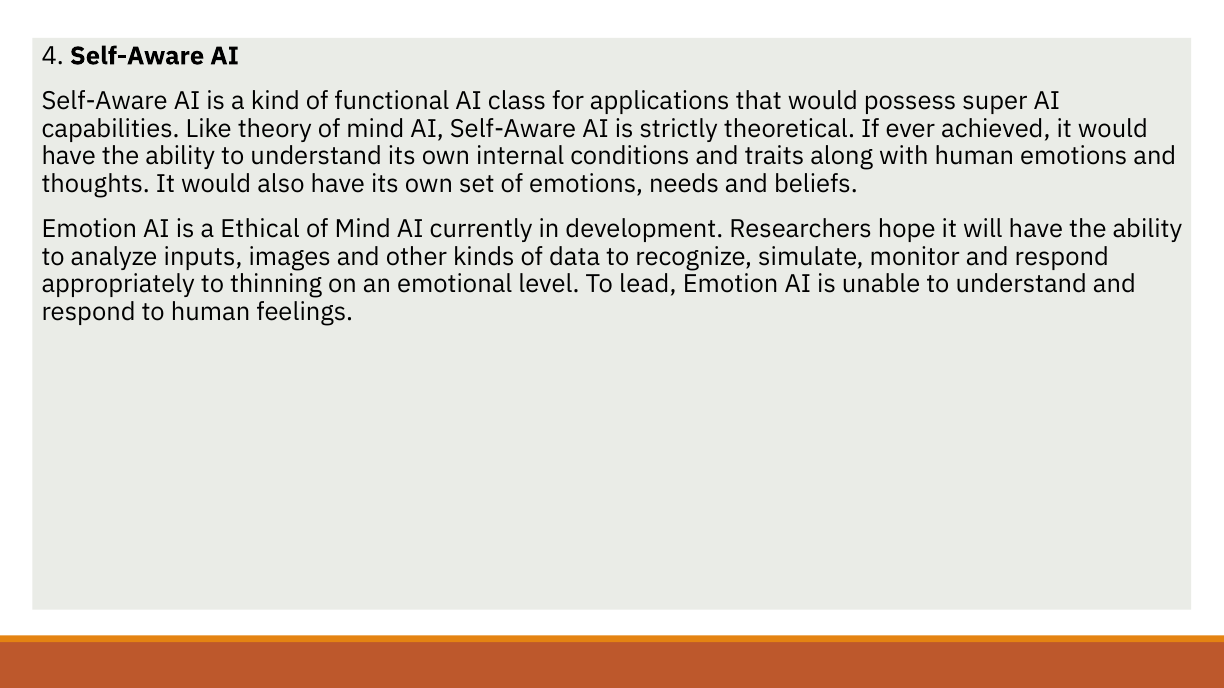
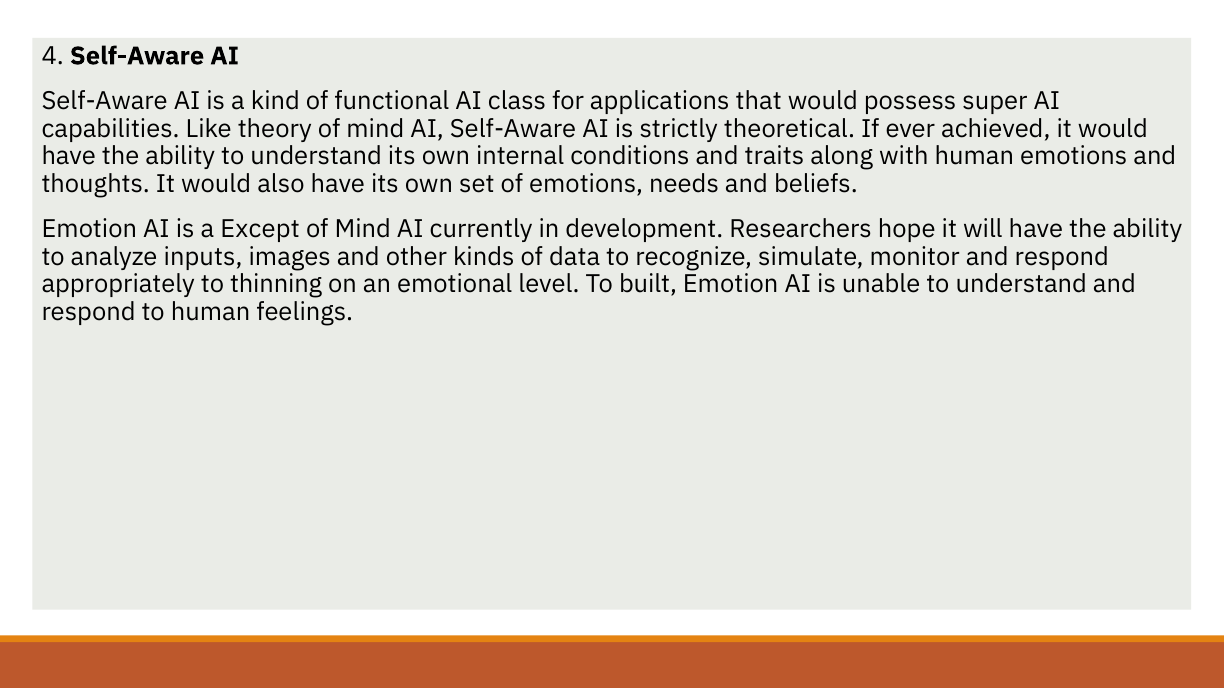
Ethical: Ethical -> Except
lead: lead -> built
